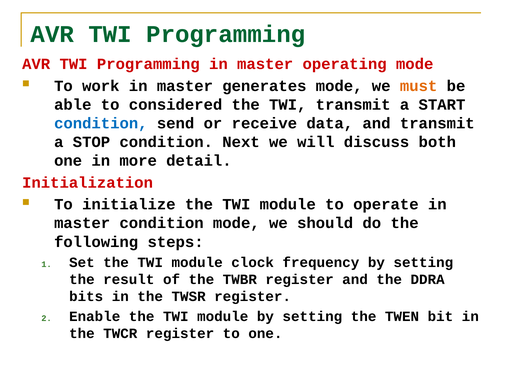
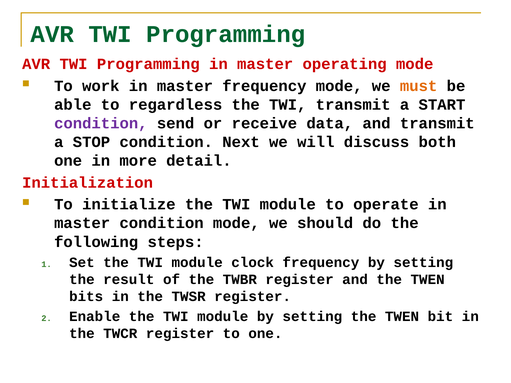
master generates: generates -> frequency
considered: considered -> regardless
condition at (101, 123) colour: blue -> purple
and the DDRA: DDRA -> TWEN
